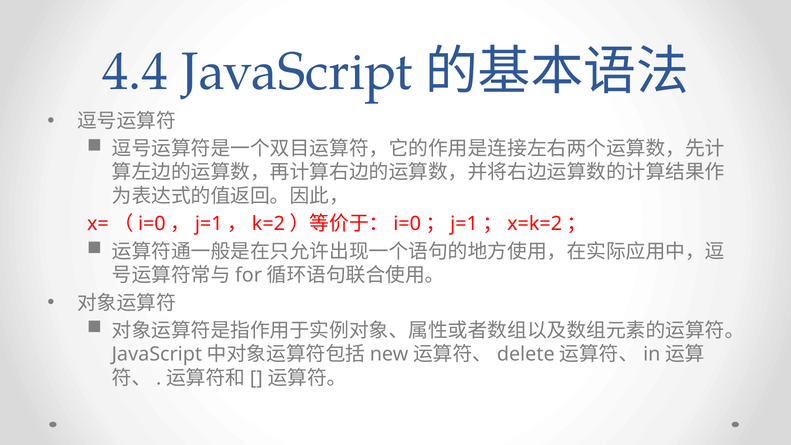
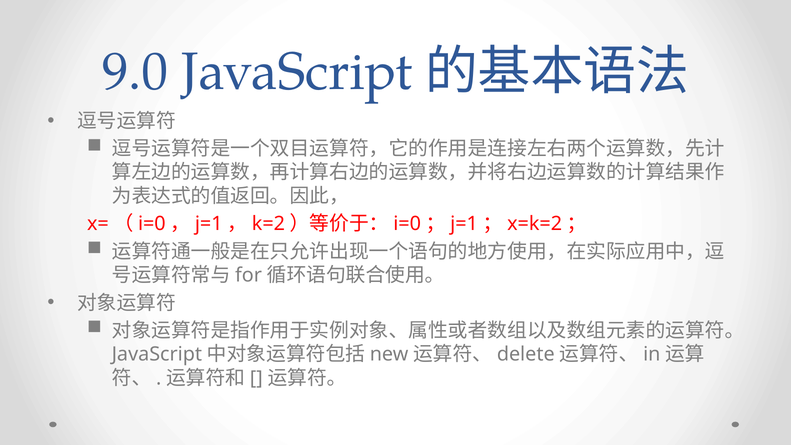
4.4: 4.4 -> 9.0
